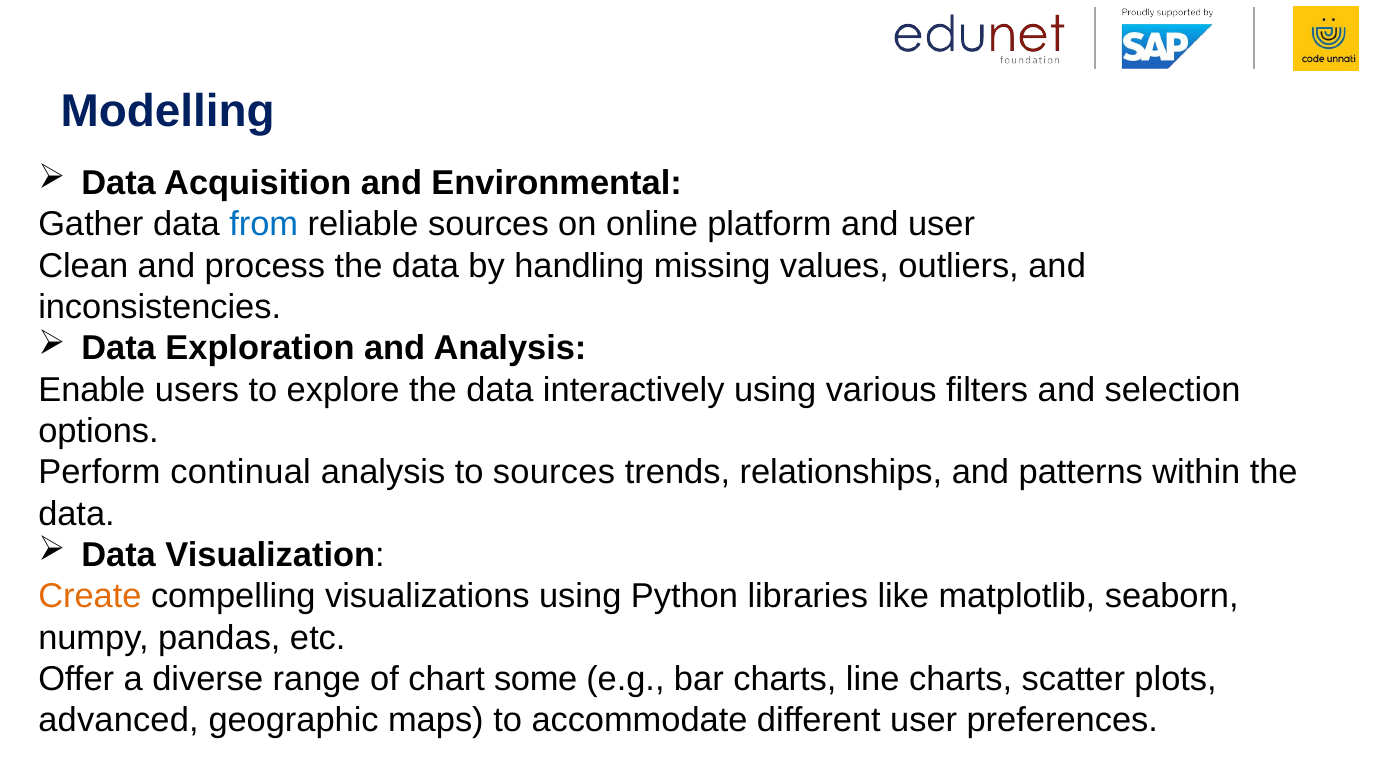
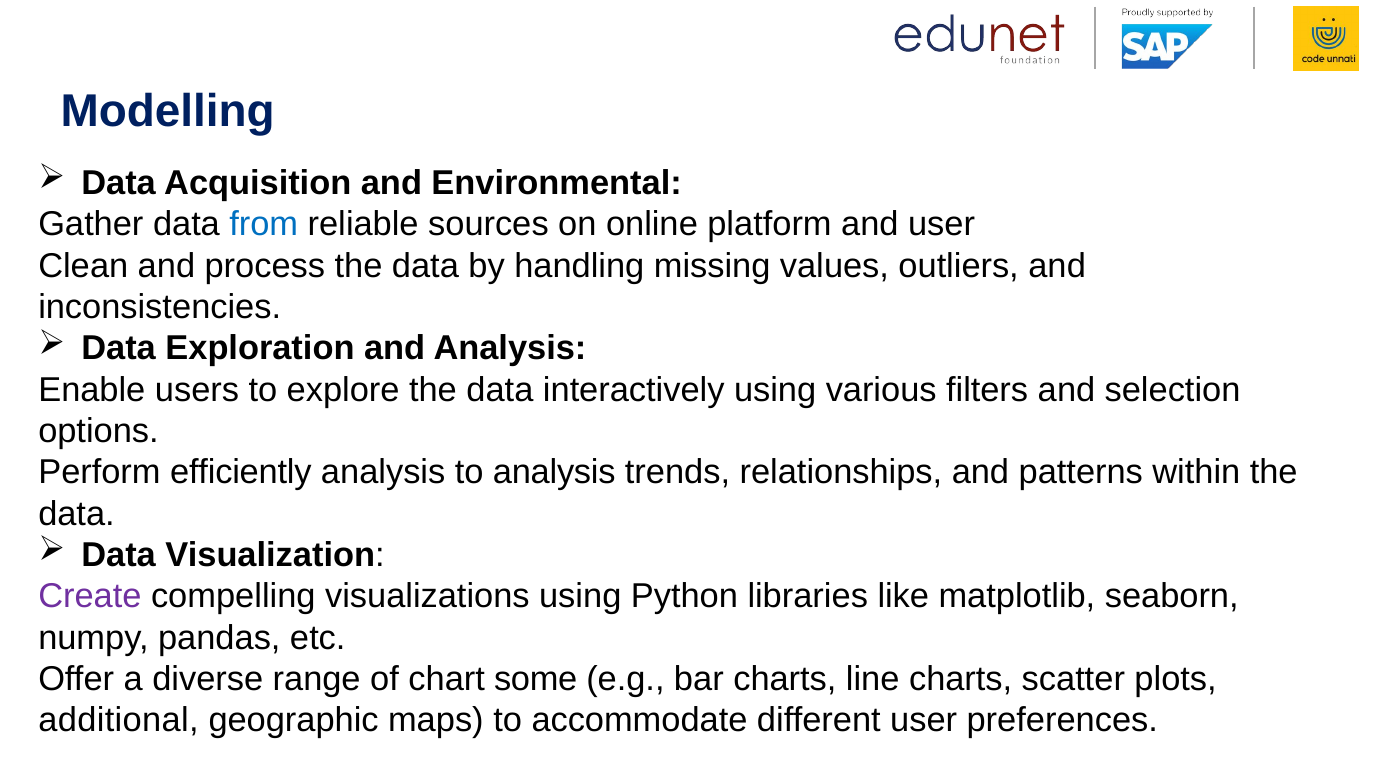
continual: continual -> efficiently
to sources: sources -> analysis
Create colour: orange -> purple
advanced: advanced -> additional
